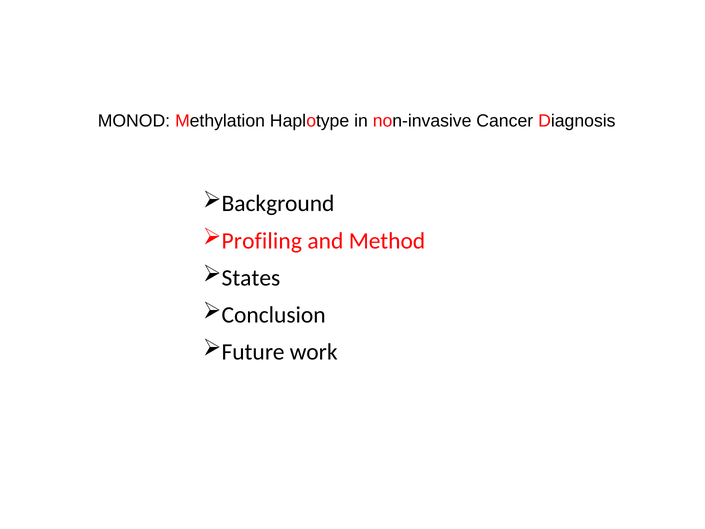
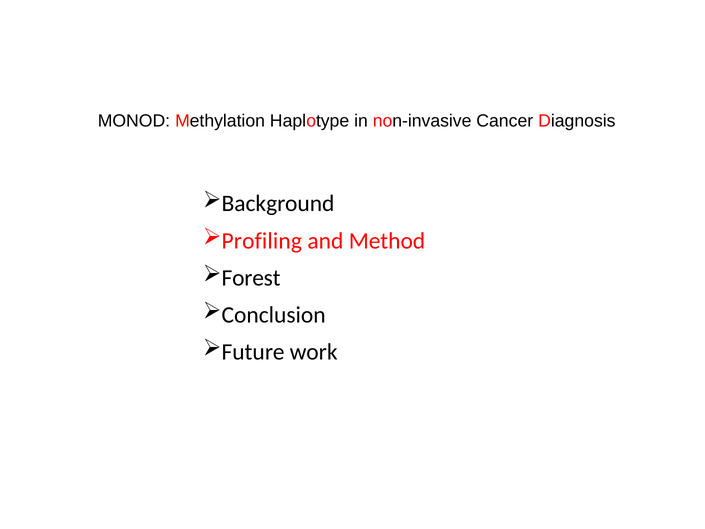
States: States -> Forest
